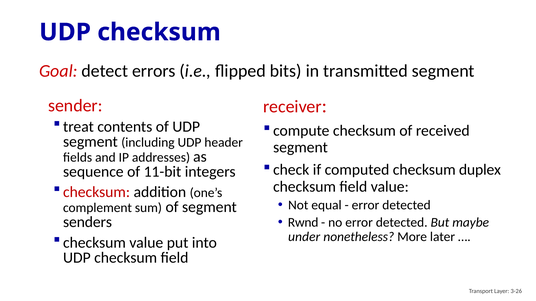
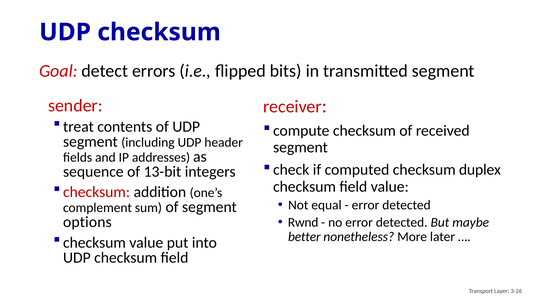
11-bit: 11-bit -> 13-bit
senders: senders -> options
under: under -> better
